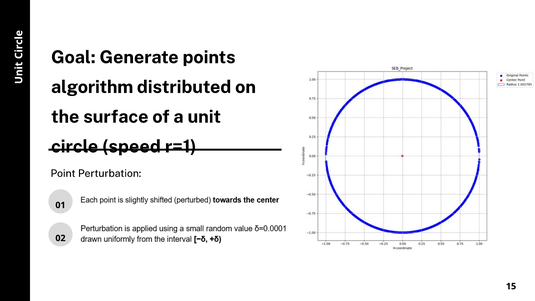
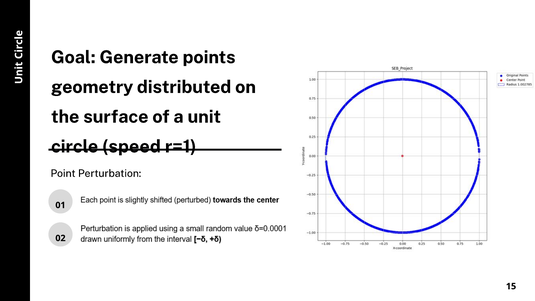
algorithm: algorithm -> geometry
